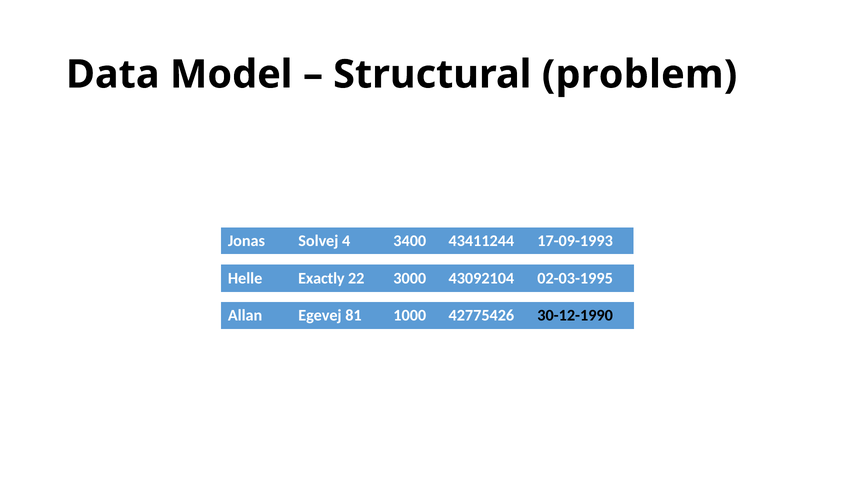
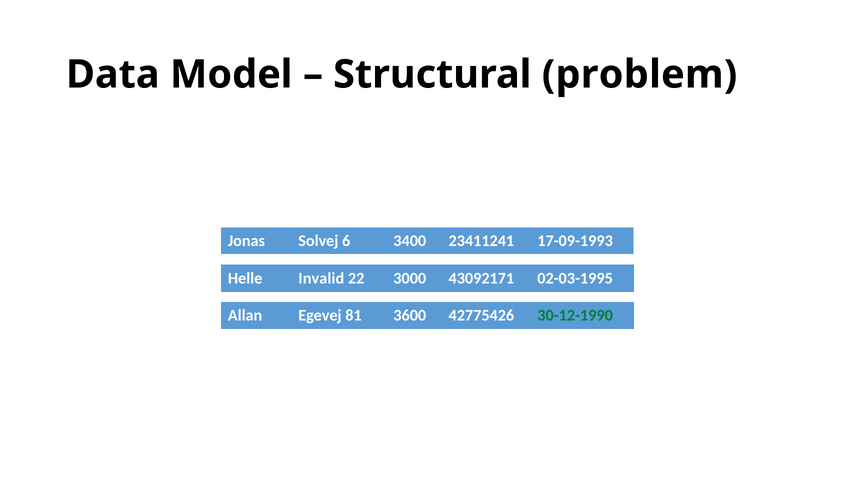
4: 4 -> 6
43411244: 43411244 -> 23411241
Exactly: Exactly -> Invalid
43092104: 43092104 -> 43092171
1000: 1000 -> 3600
30-12-1990 colour: black -> green
